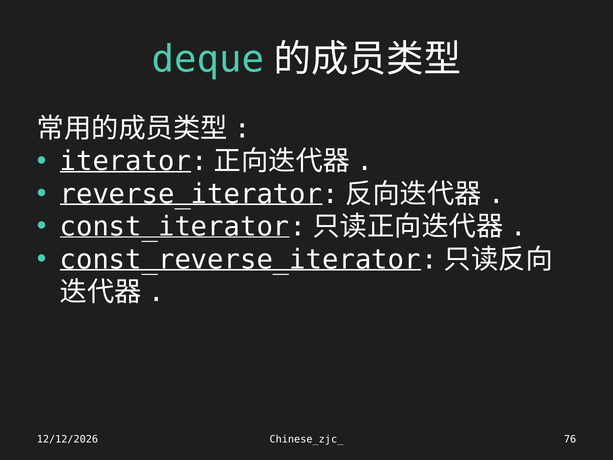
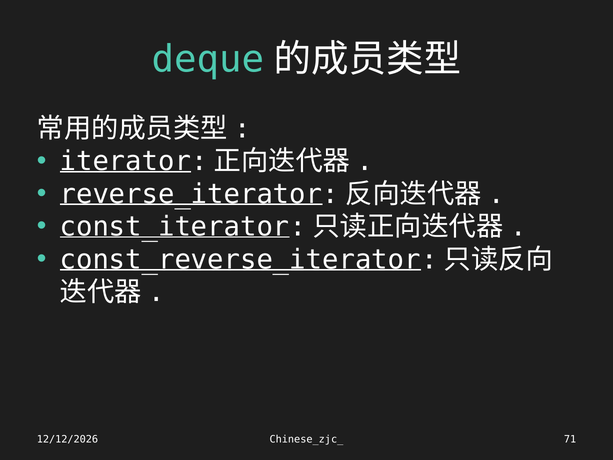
76: 76 -> 71
